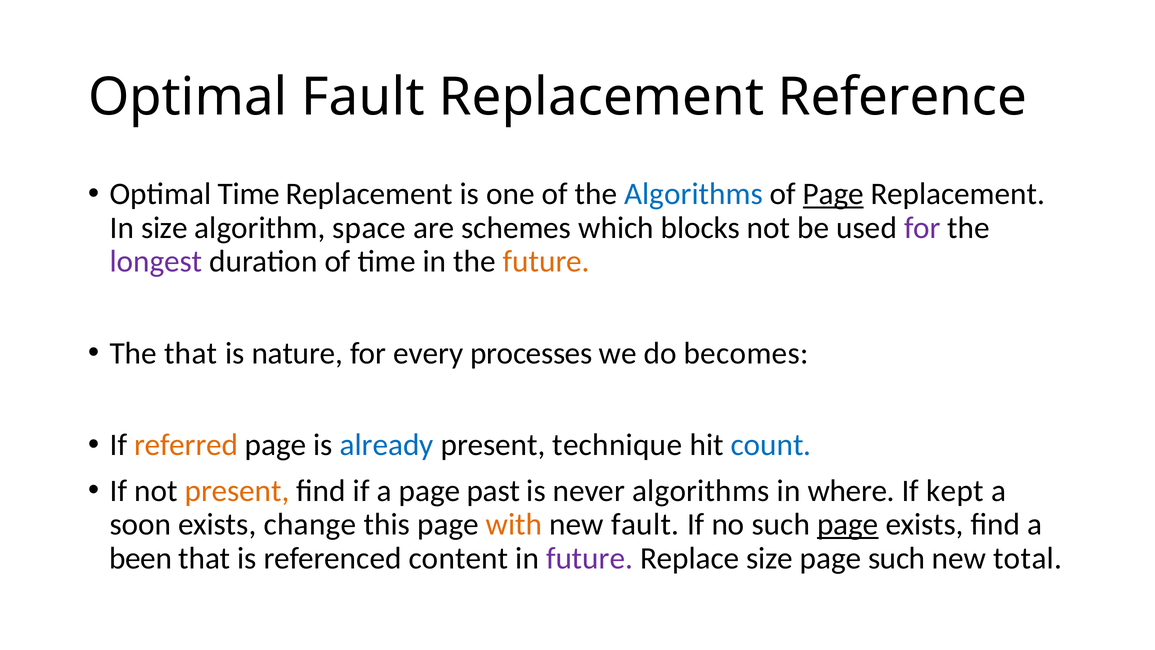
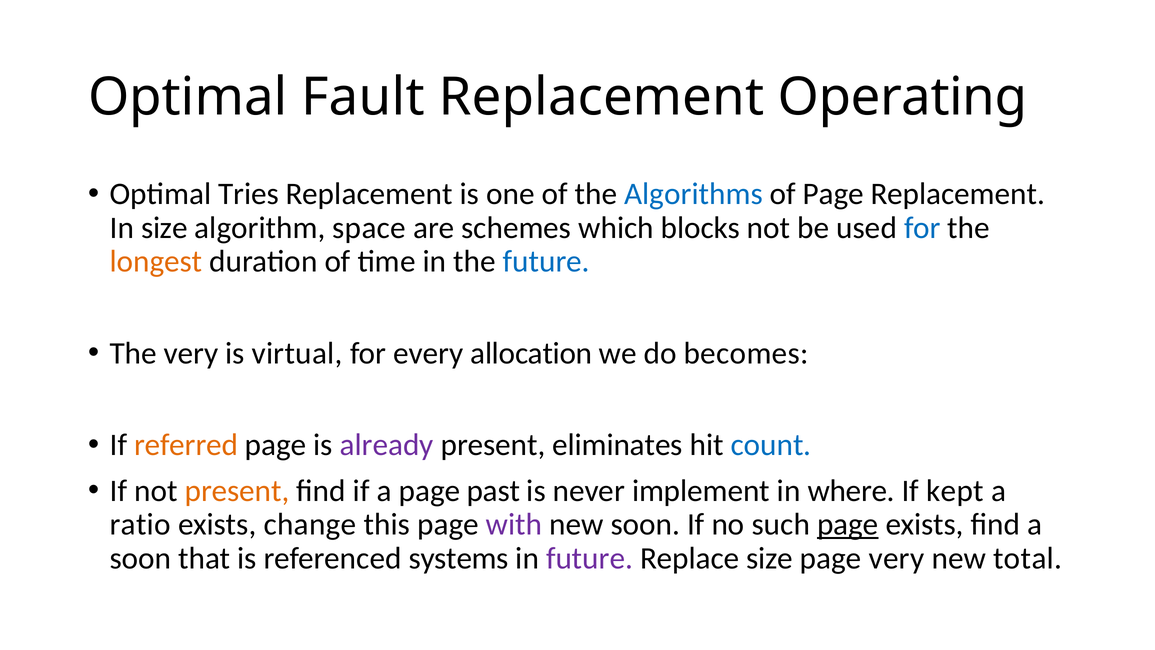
Reference: Reference -> Operating
Optimal Time: Time -> Tries
Page at (833, 194) underline: present -> none
for at (922, 228) colour: purple -> blue
longest colour: purple -> orange
future at (546, 261) colour: orange -> blue
The that: that -> very
nature: nature -> virtual
processes: processes -> allocation
already colour: blue -> purple
technique: technique -> eliminates
never algorithms: algorithms -> implement
soon: soon -> ratio
with colour: orange -> purple
new fault: fault -> soon
been at (141, 558): been -> soon
content: content -> systems
page such: such -> very
